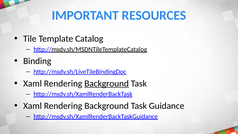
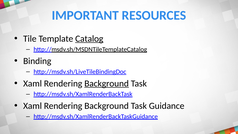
Catalog underline: none -> present
